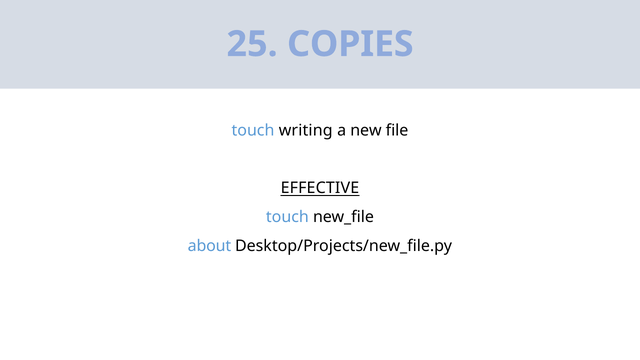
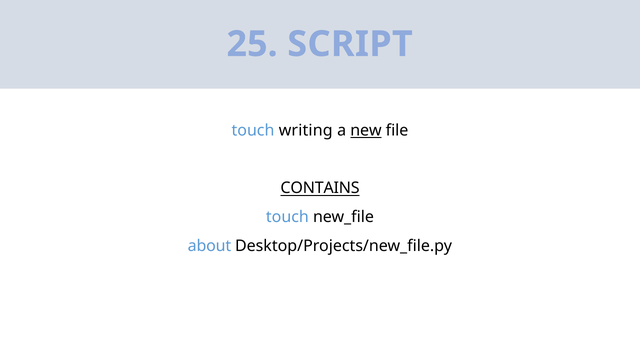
COPIES: COPIES -> SCRIPT
new underline: none -> present
EFFECTIVE: EFFECTIVE -> CONTAINS
